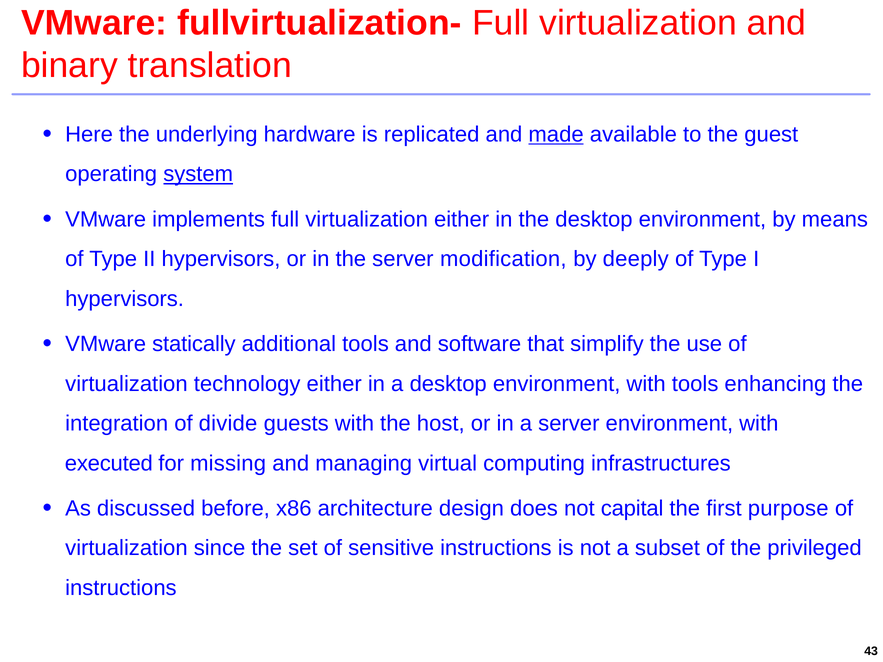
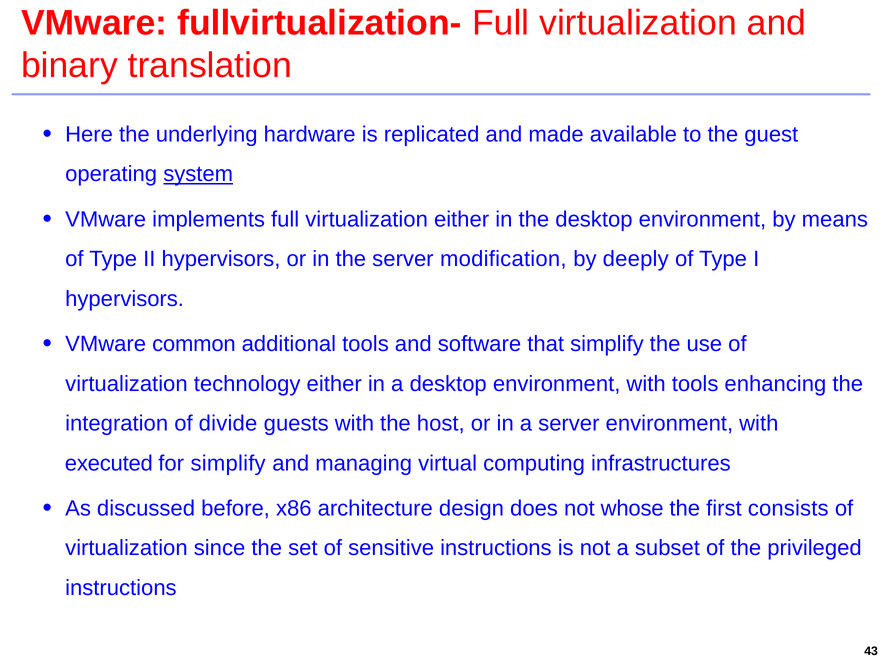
made underline: present -> none
statically: statically -> common
for missing: missing -> simplify
capital: capital -> whose
purpose: purpose -> consists
